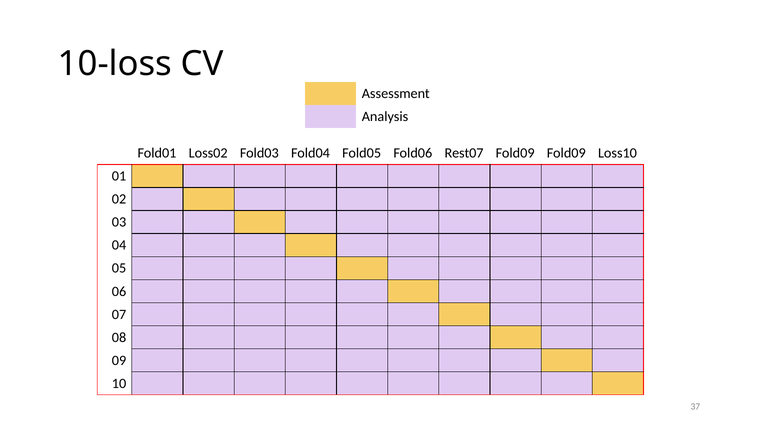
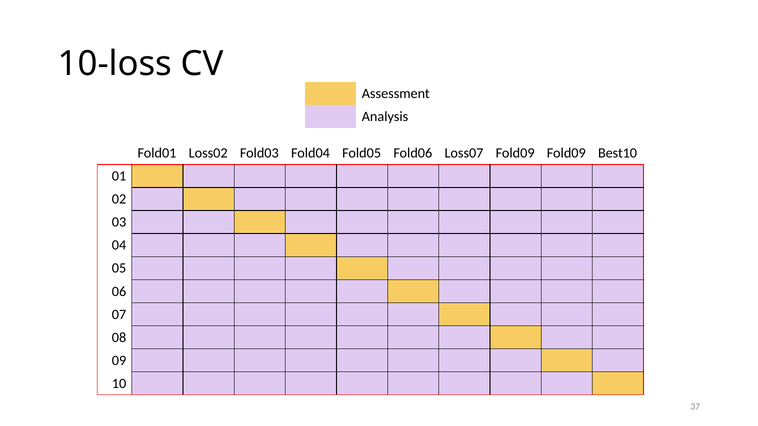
Rest07: Rest07 -> Loss07
Loss10: Loss10 -> Best10
